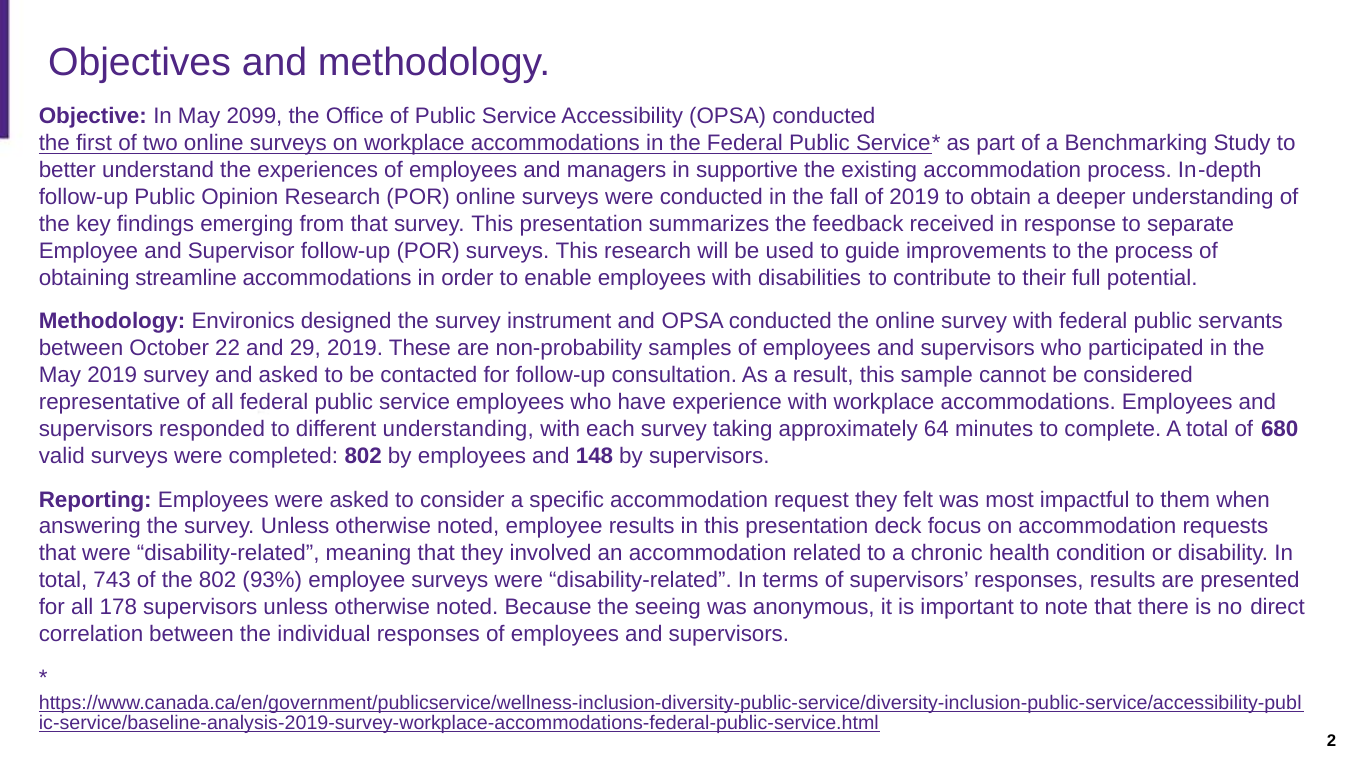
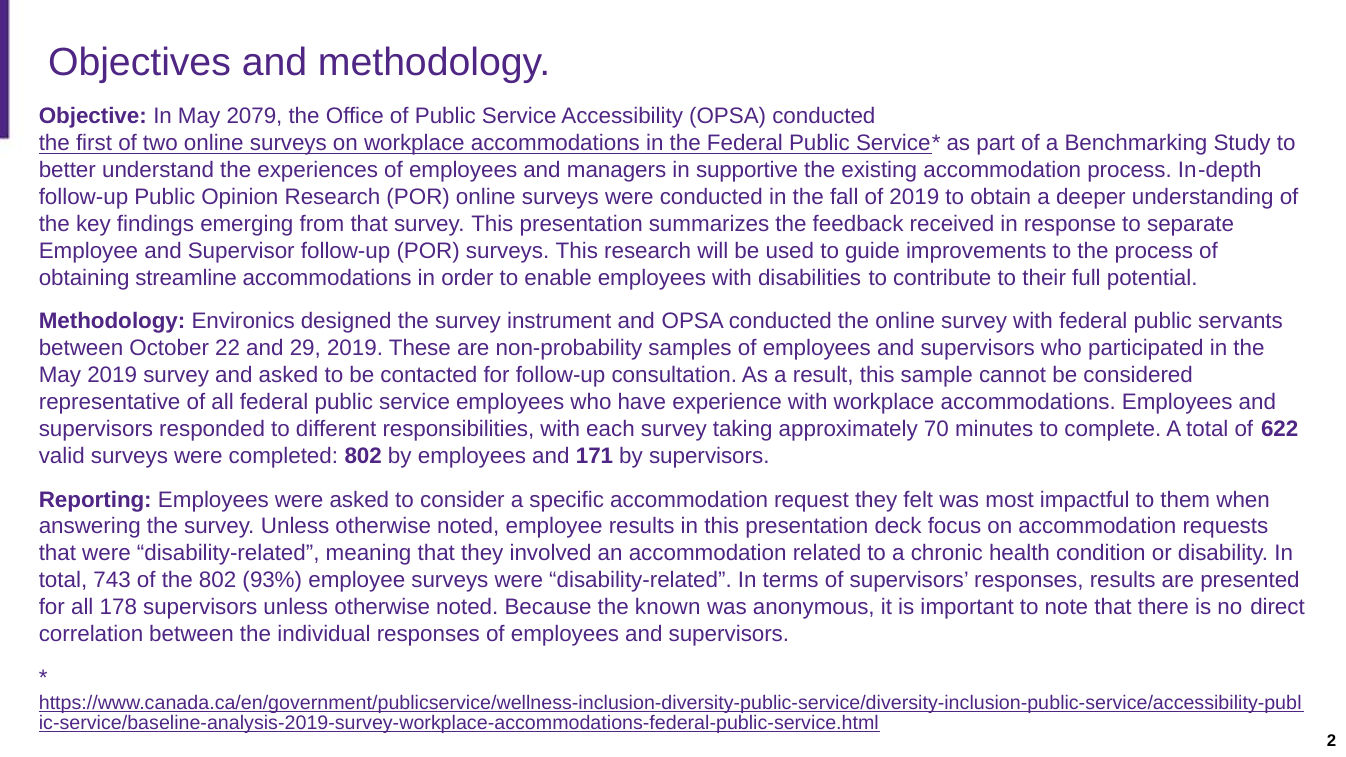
2099: 2099 -> 2079
different understanding: understanding -> responsibilities
64: 64 -> 70
680: 680 -> 622
148: 148 -> 171
seeing: seeing -> known
